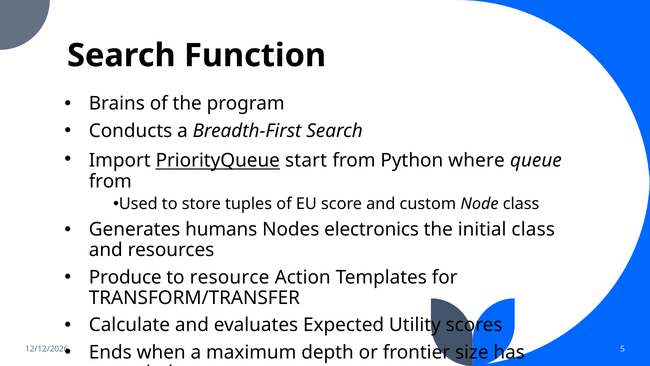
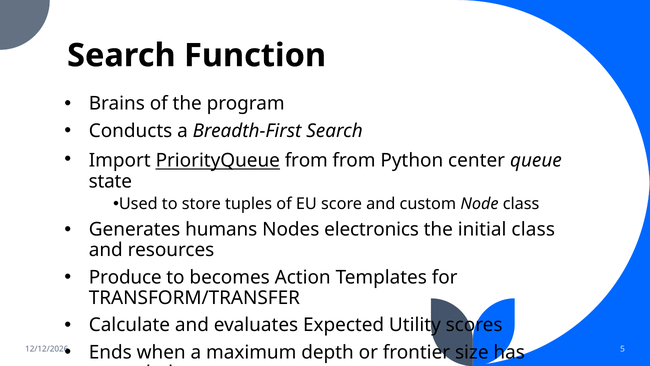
PriorityQueue start: start -> from
where: where -> center
from at (110, 181): from -> state
resource: resource -> becomes
